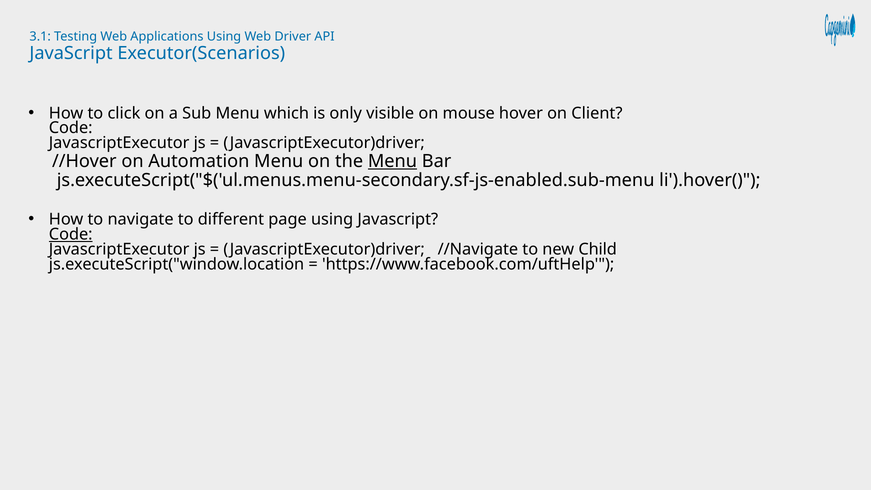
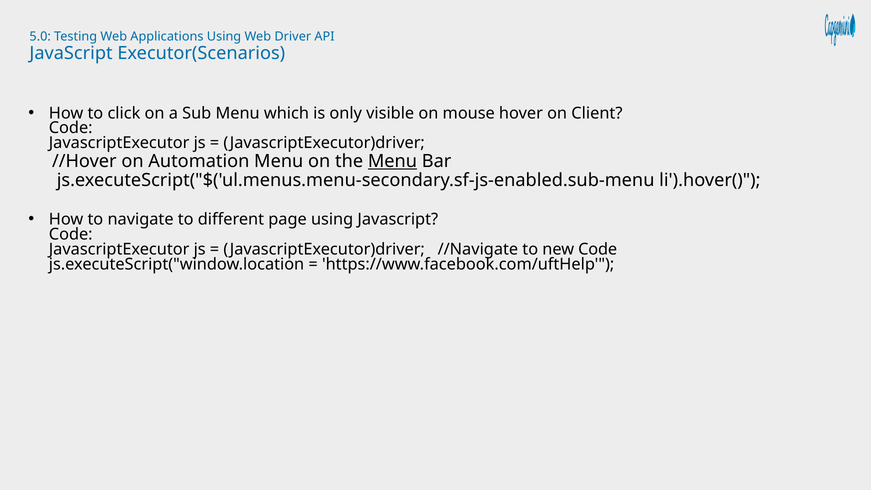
3.1: 3.1 -> 5.0
Code at (71, 234) underline: present -> none
new Child: Child -> Code
